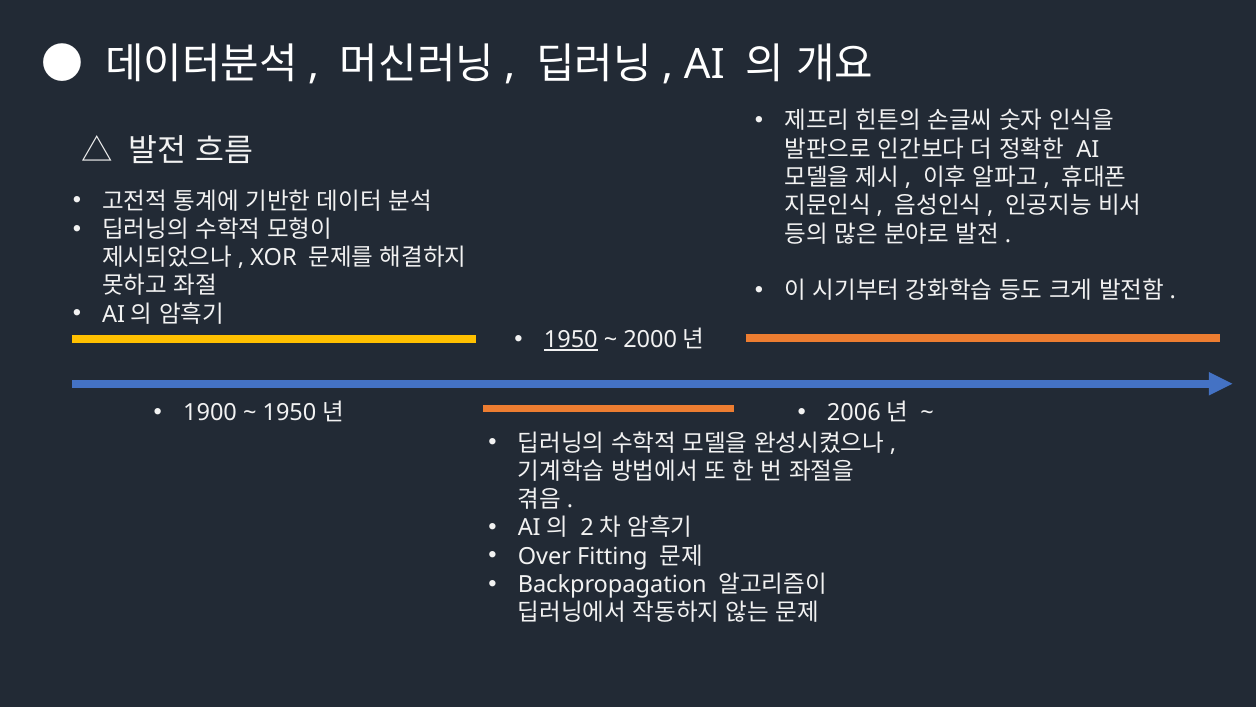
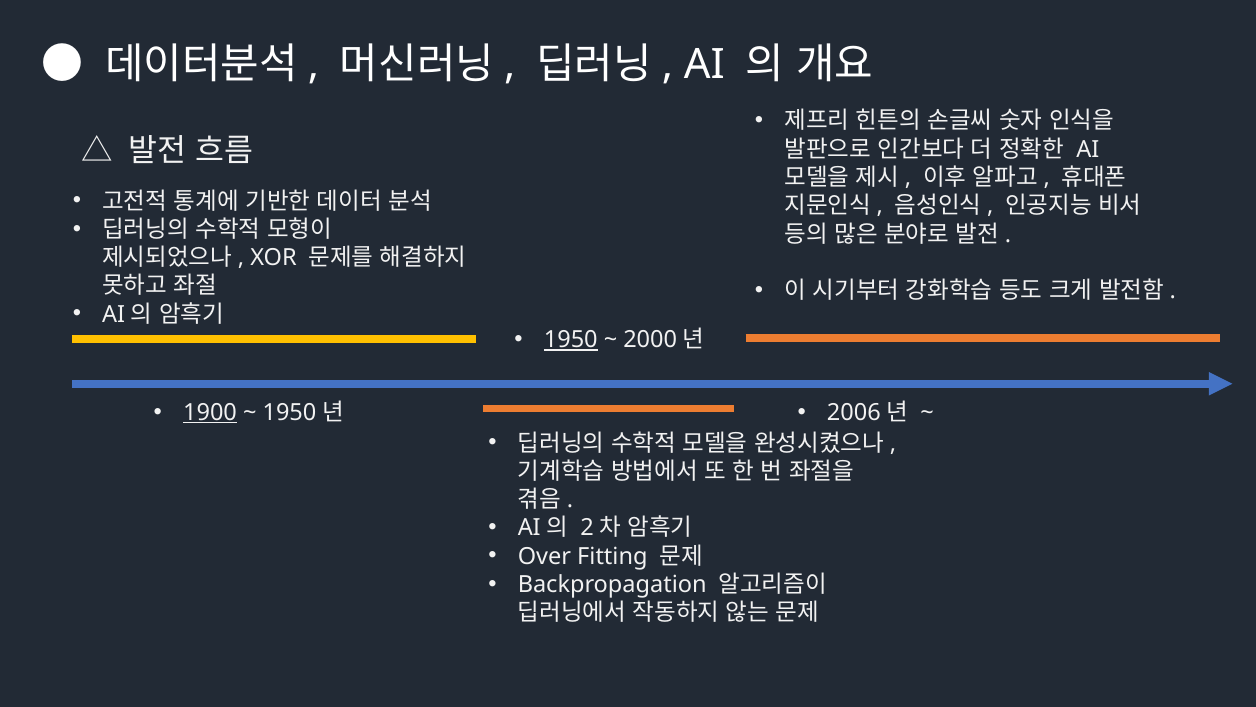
1900 underline: none -> present
